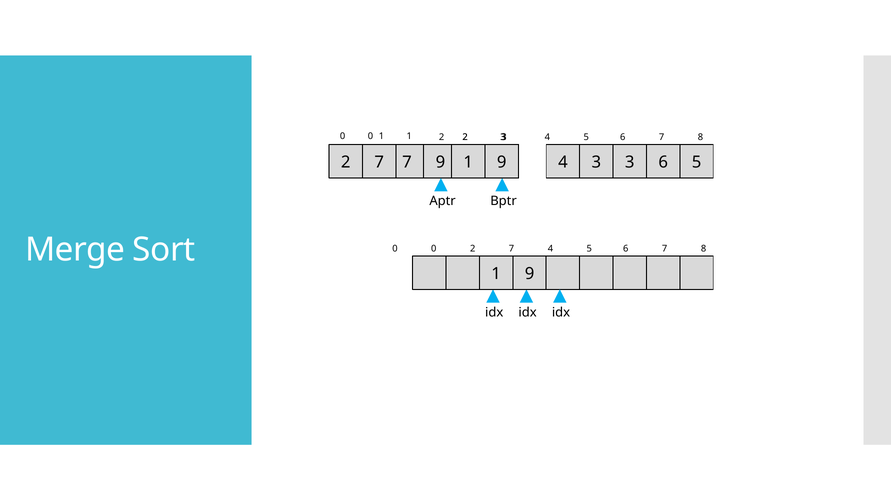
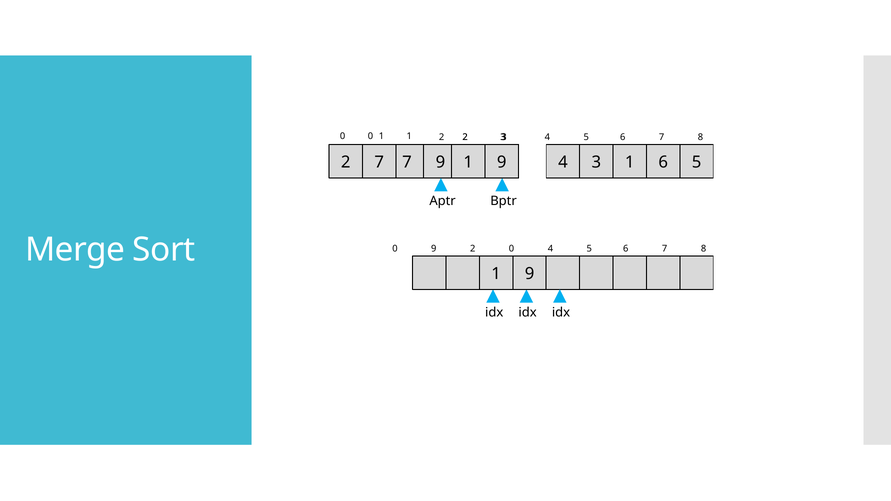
4 3: 3 -> 1
0 0: 0 -> 9
7 at (512, 249): 7 -> 0
